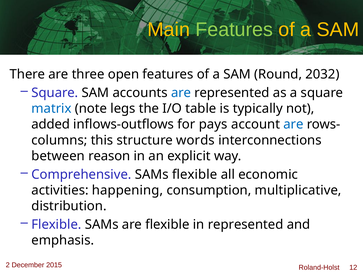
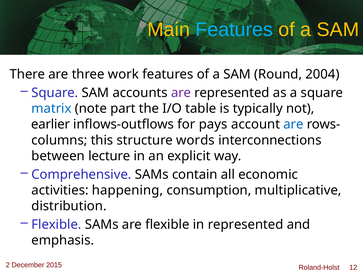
Features at (234, 30) colour: light green -> light blue
open: open -> work
2032: 2032 -> 2004
are at (181, 93) colour: blue -> purple
legs: legs -> part
added: added -> earlier
reason: reason -> lecture
SAMs flexible: flexible -> contain
